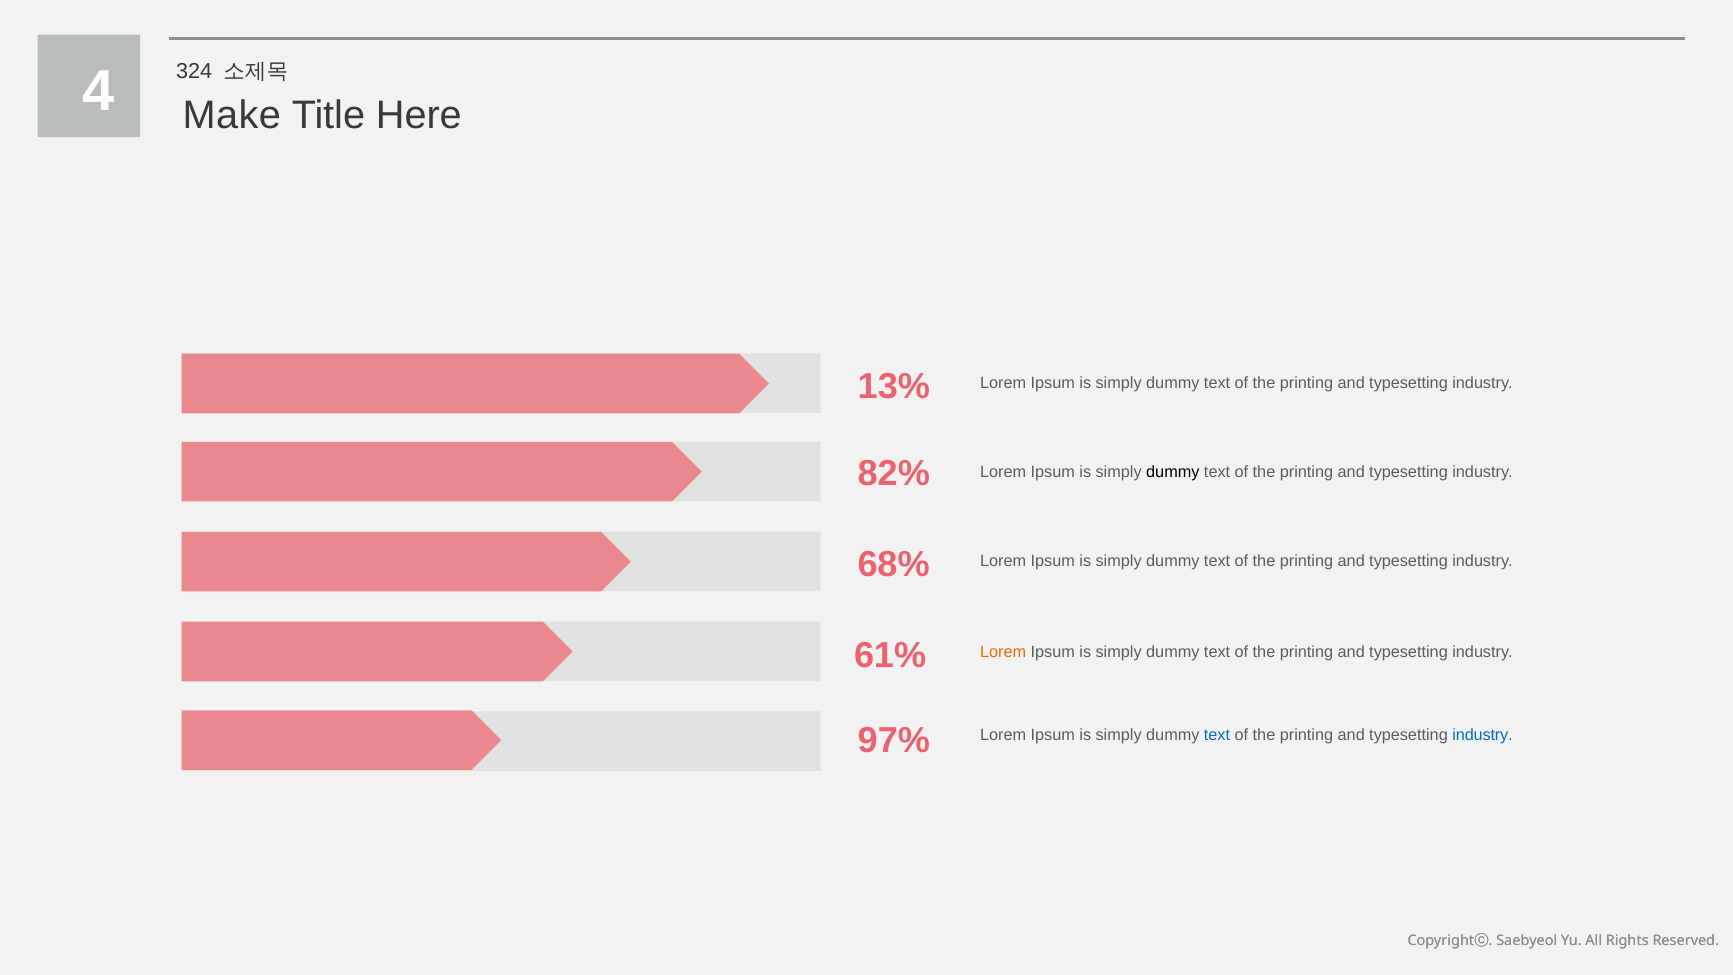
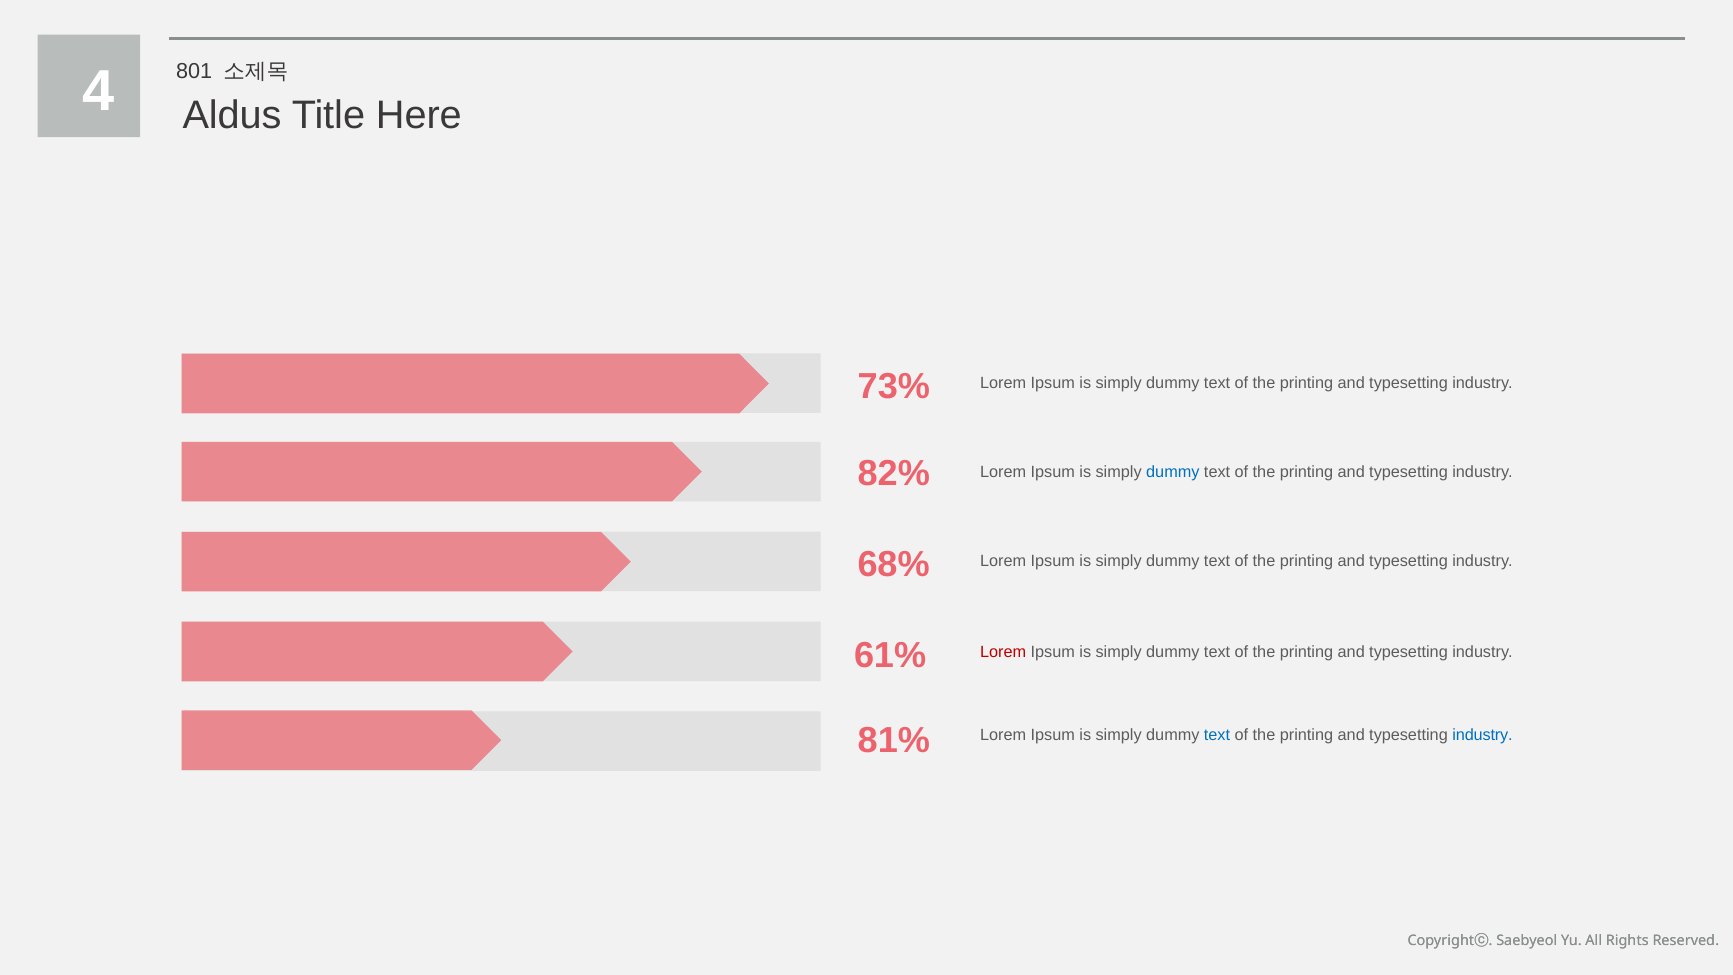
324: 324 -> 801
Make: Make -> Aldus
13%: 13% -> 73%
dummy at (1173, 472) colour: black -> blue
Lorem at (1003, 652) colour: orange -> red
97%: 97% -> 81%
